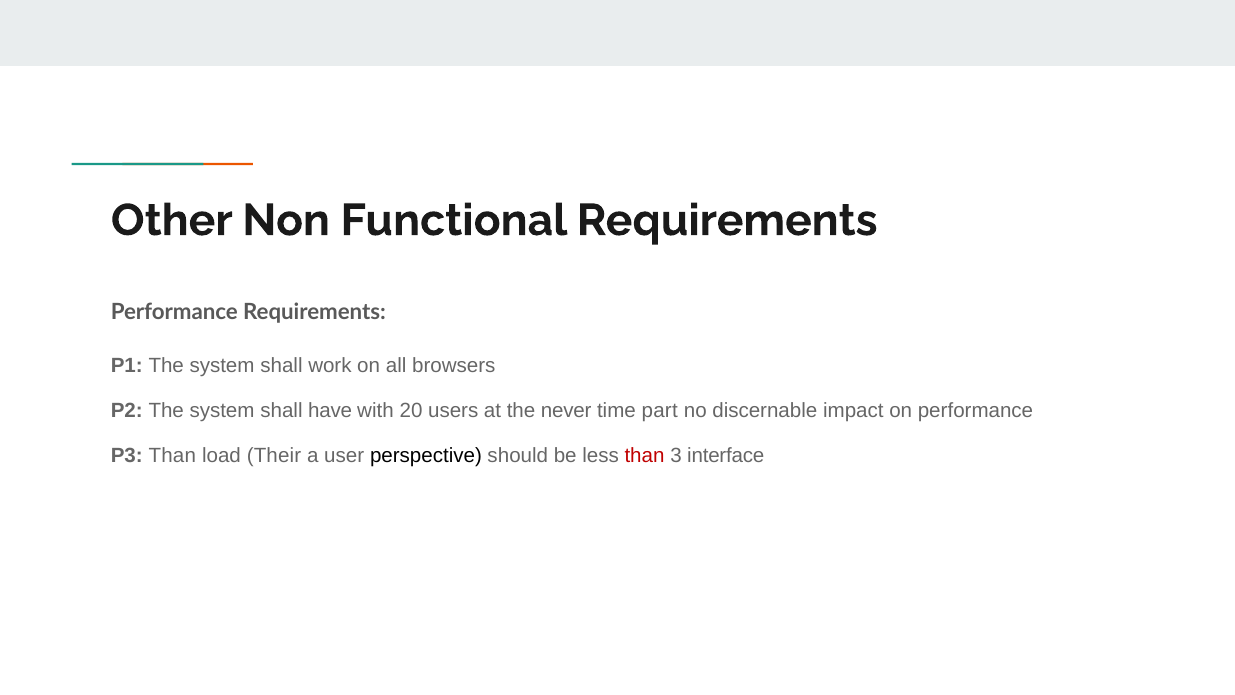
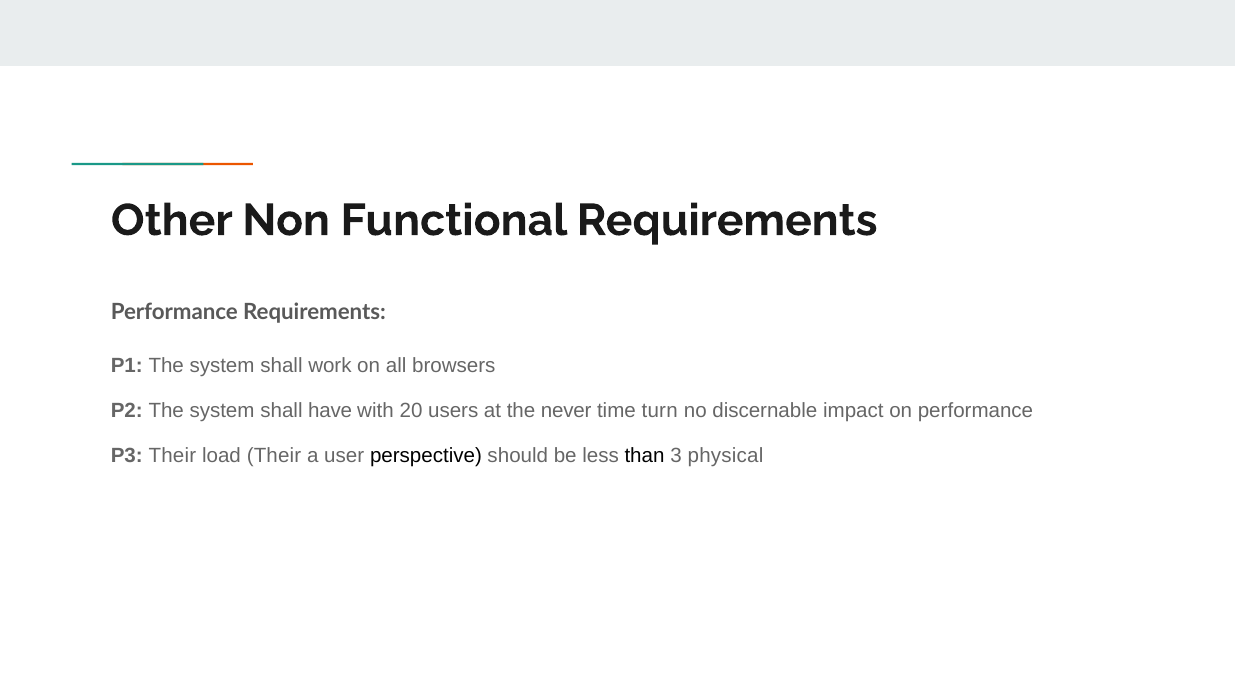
part: part -> turn
P3 Than: Than -> Their
than at (645, 456) colour: red -> black
interface: interface -> physical
